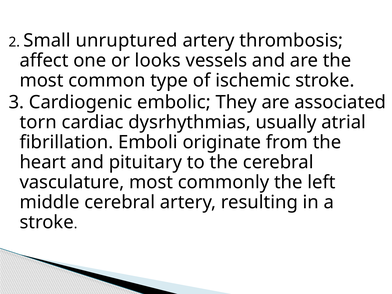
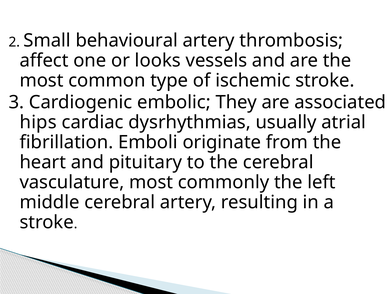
unruptured: unruptured -> behavioural
torn: torn -> hips
